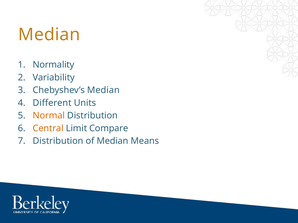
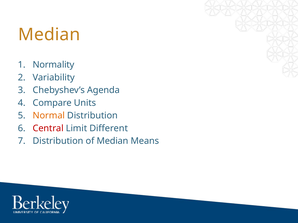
Chebyshev’s Median: Median -> Agenda
Different: Different -> Compare
Central colour: orange -> red
Compare: Compare -> Different
